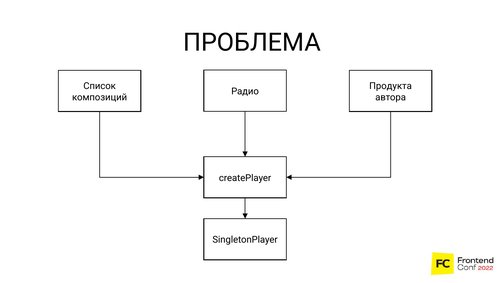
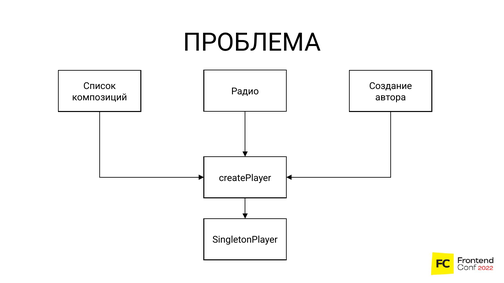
Продукта: Продукта -> Создание
